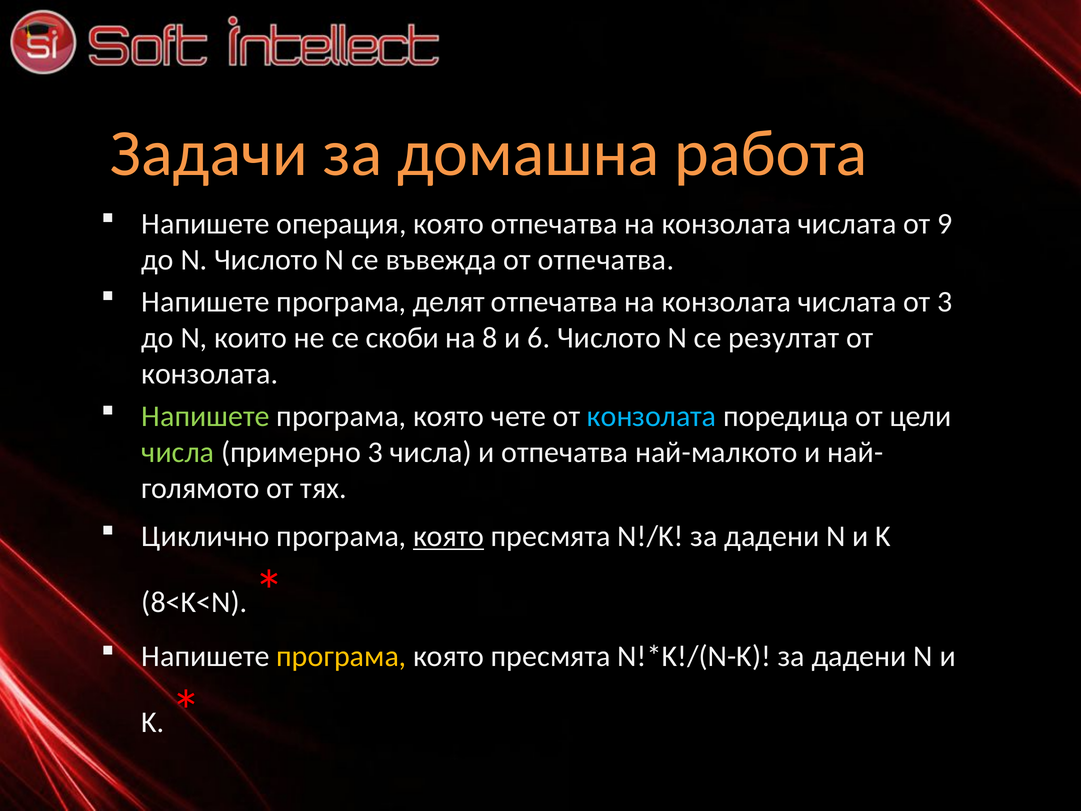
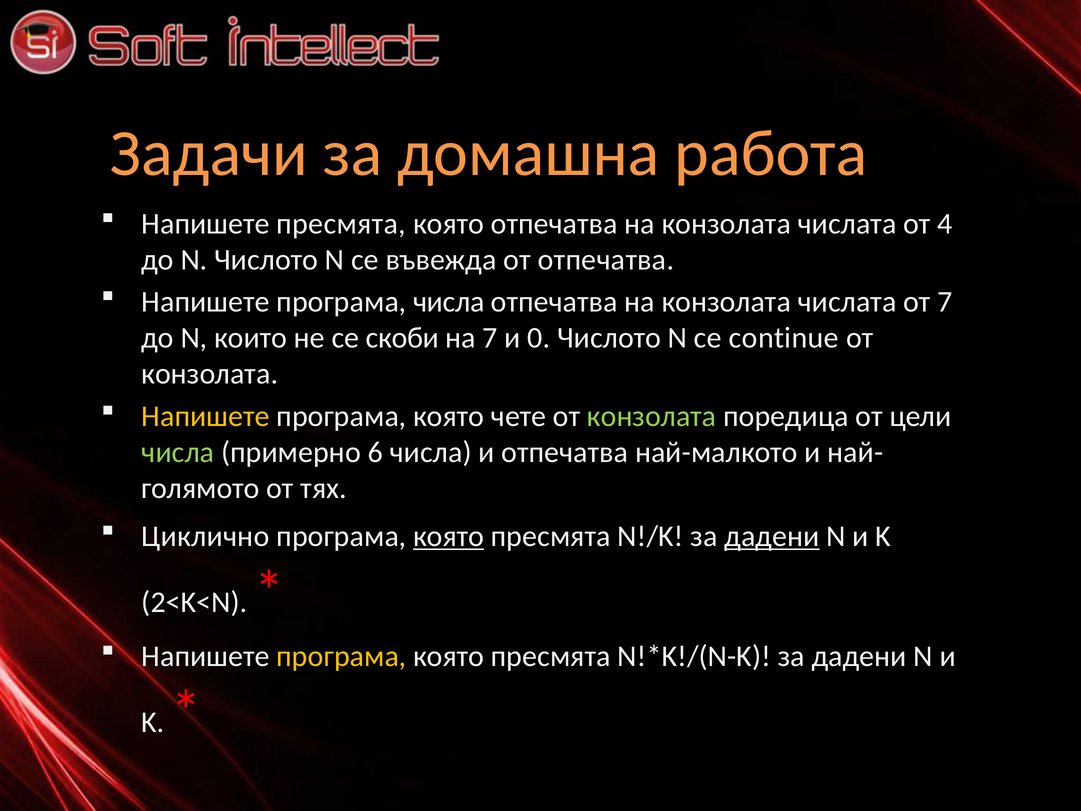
Напишете операция: операция -> пресмята
9: 9 -> 4
програма делят: делят -> числа
от 3: 3 -> 7
на 8: 8 -> 7
6: 6 -> 0
резултат: резултат -> continue
Напишете at (206, 416) colour: light green -> yellow
конзолата at (652, 416) colour: light blue -> light green
примерно 3: 3 -> 6
дадени at (772, 536) underline: none -> present
8<K<N: 8<K<N -> 2<K<N
